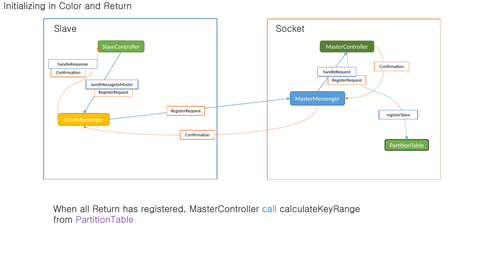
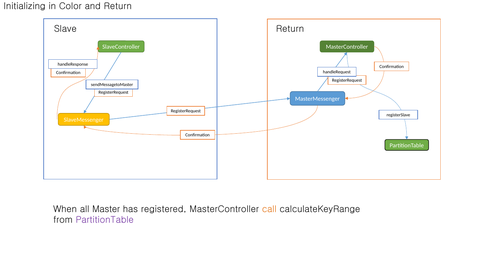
Slave Socket: Socket -> Return
all Return: Return -> Master
call colour: blue -> orange
